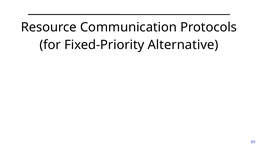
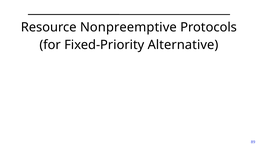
Communication: Communication -> Nonpreemptive
